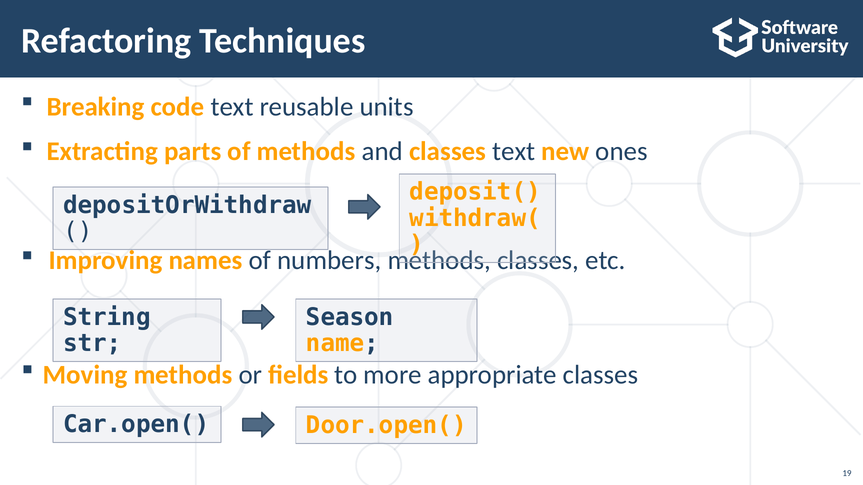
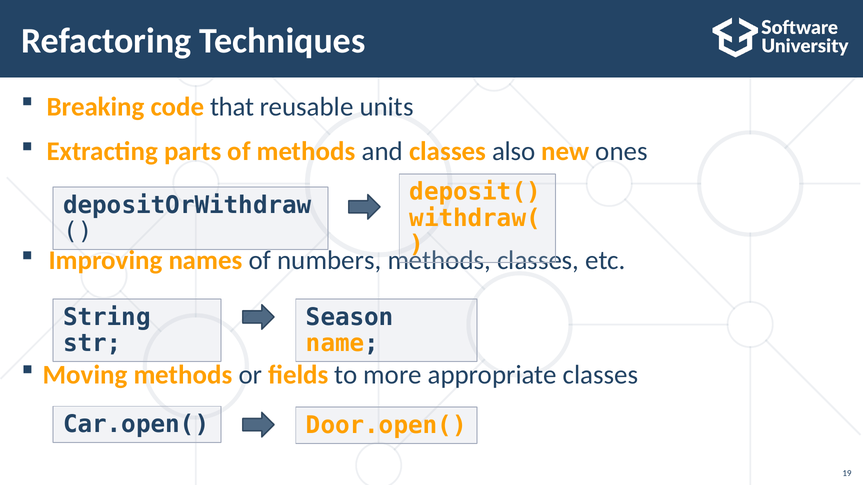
code text: text -> that
classes text: text -> also
